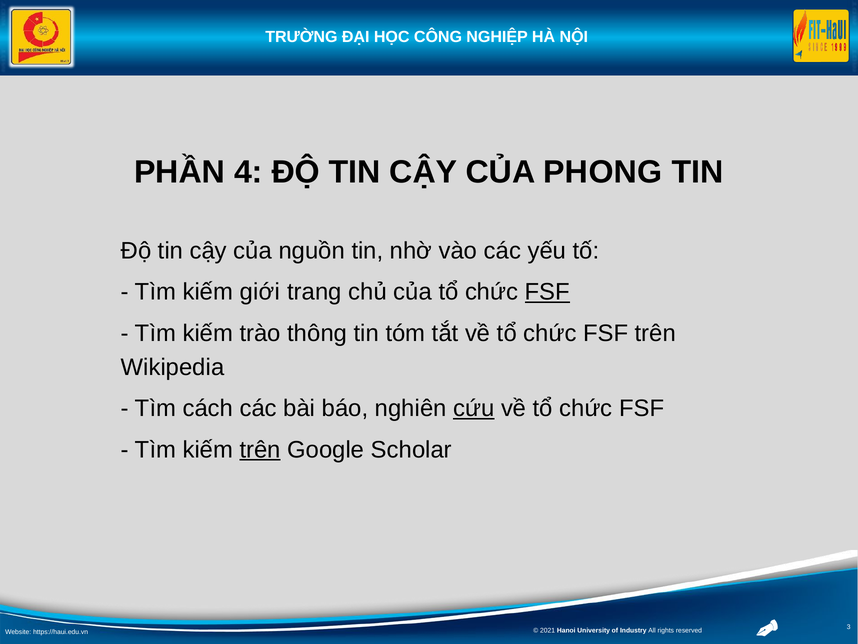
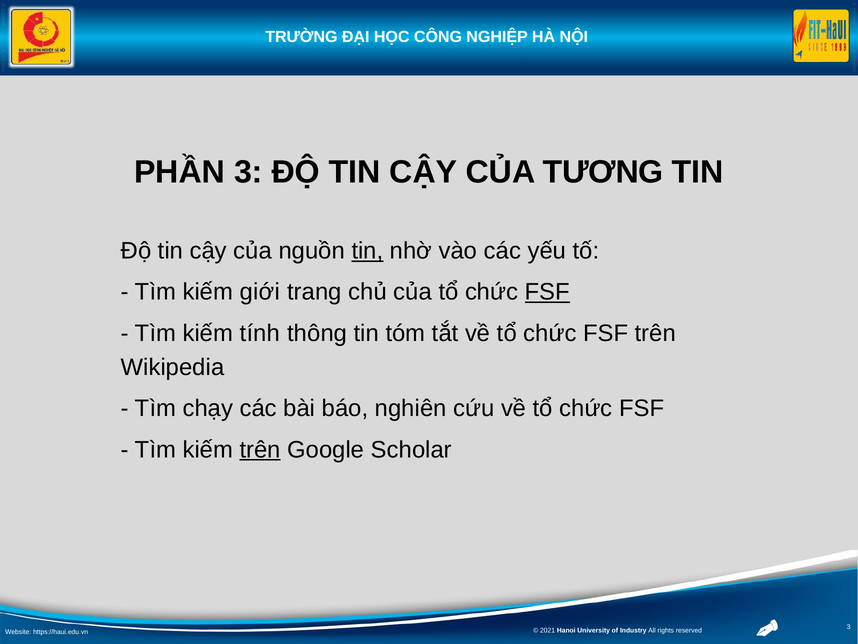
PHẦN 4: 4 -> 3
PHONG: PHONG -> TƯƠNG
tin at (367, 251) underline: none -> present
trào: trào -> tính
cách: cách -> chạy
cứu underline: present -> none
